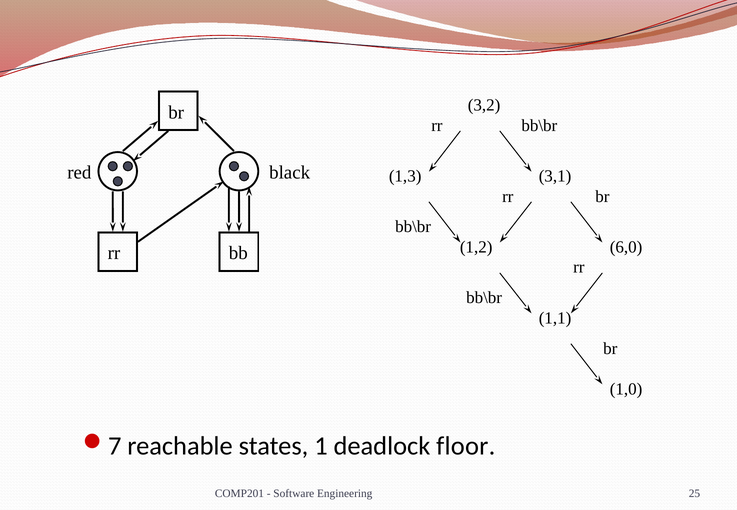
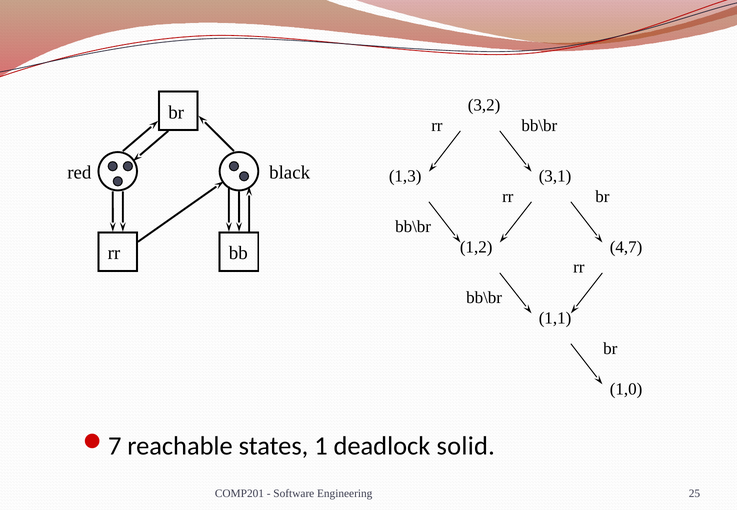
6,0: 6,0 -> 4,7
floor: floor -> solid
